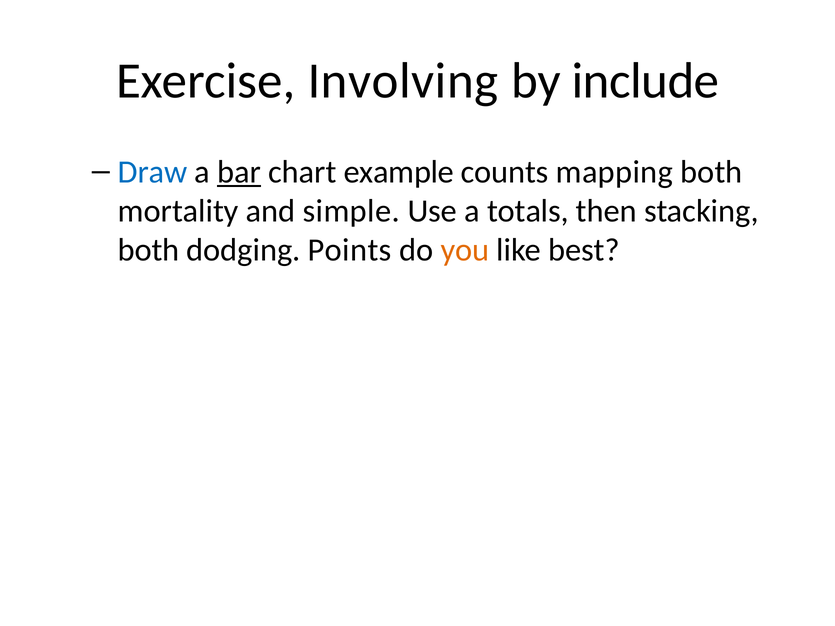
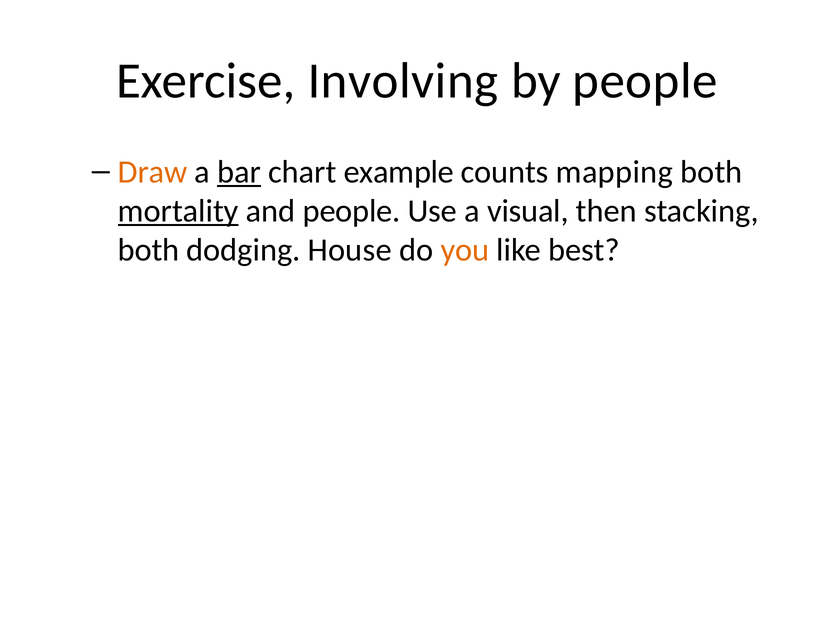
by include: include -> people
Draw colour: blue -> orange
mortality underline: none -> present
and simple: simple -> people
totals: totals -> visual
Points: Points -> House
